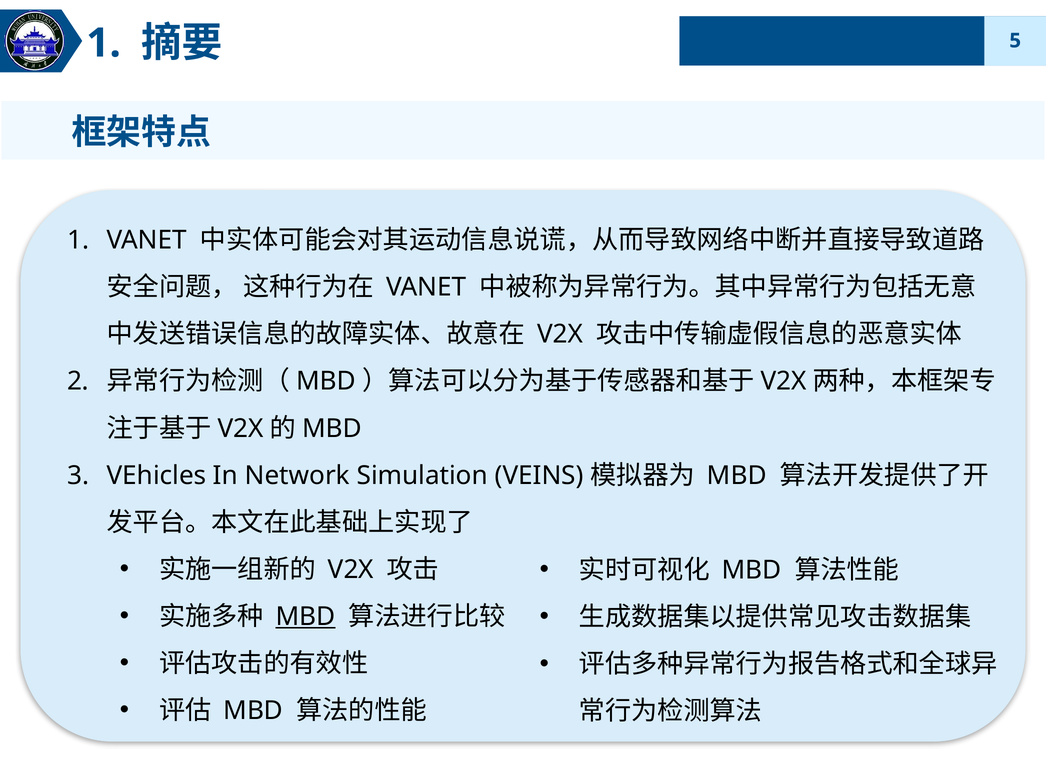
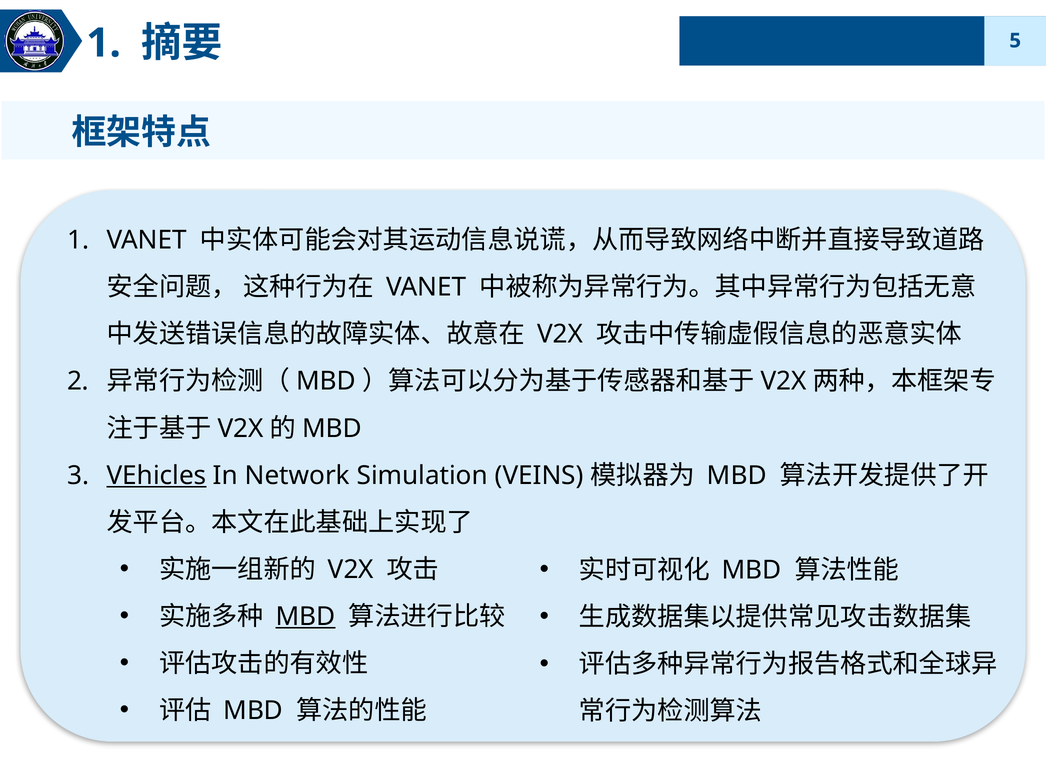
VEhicles underline: none -> present
